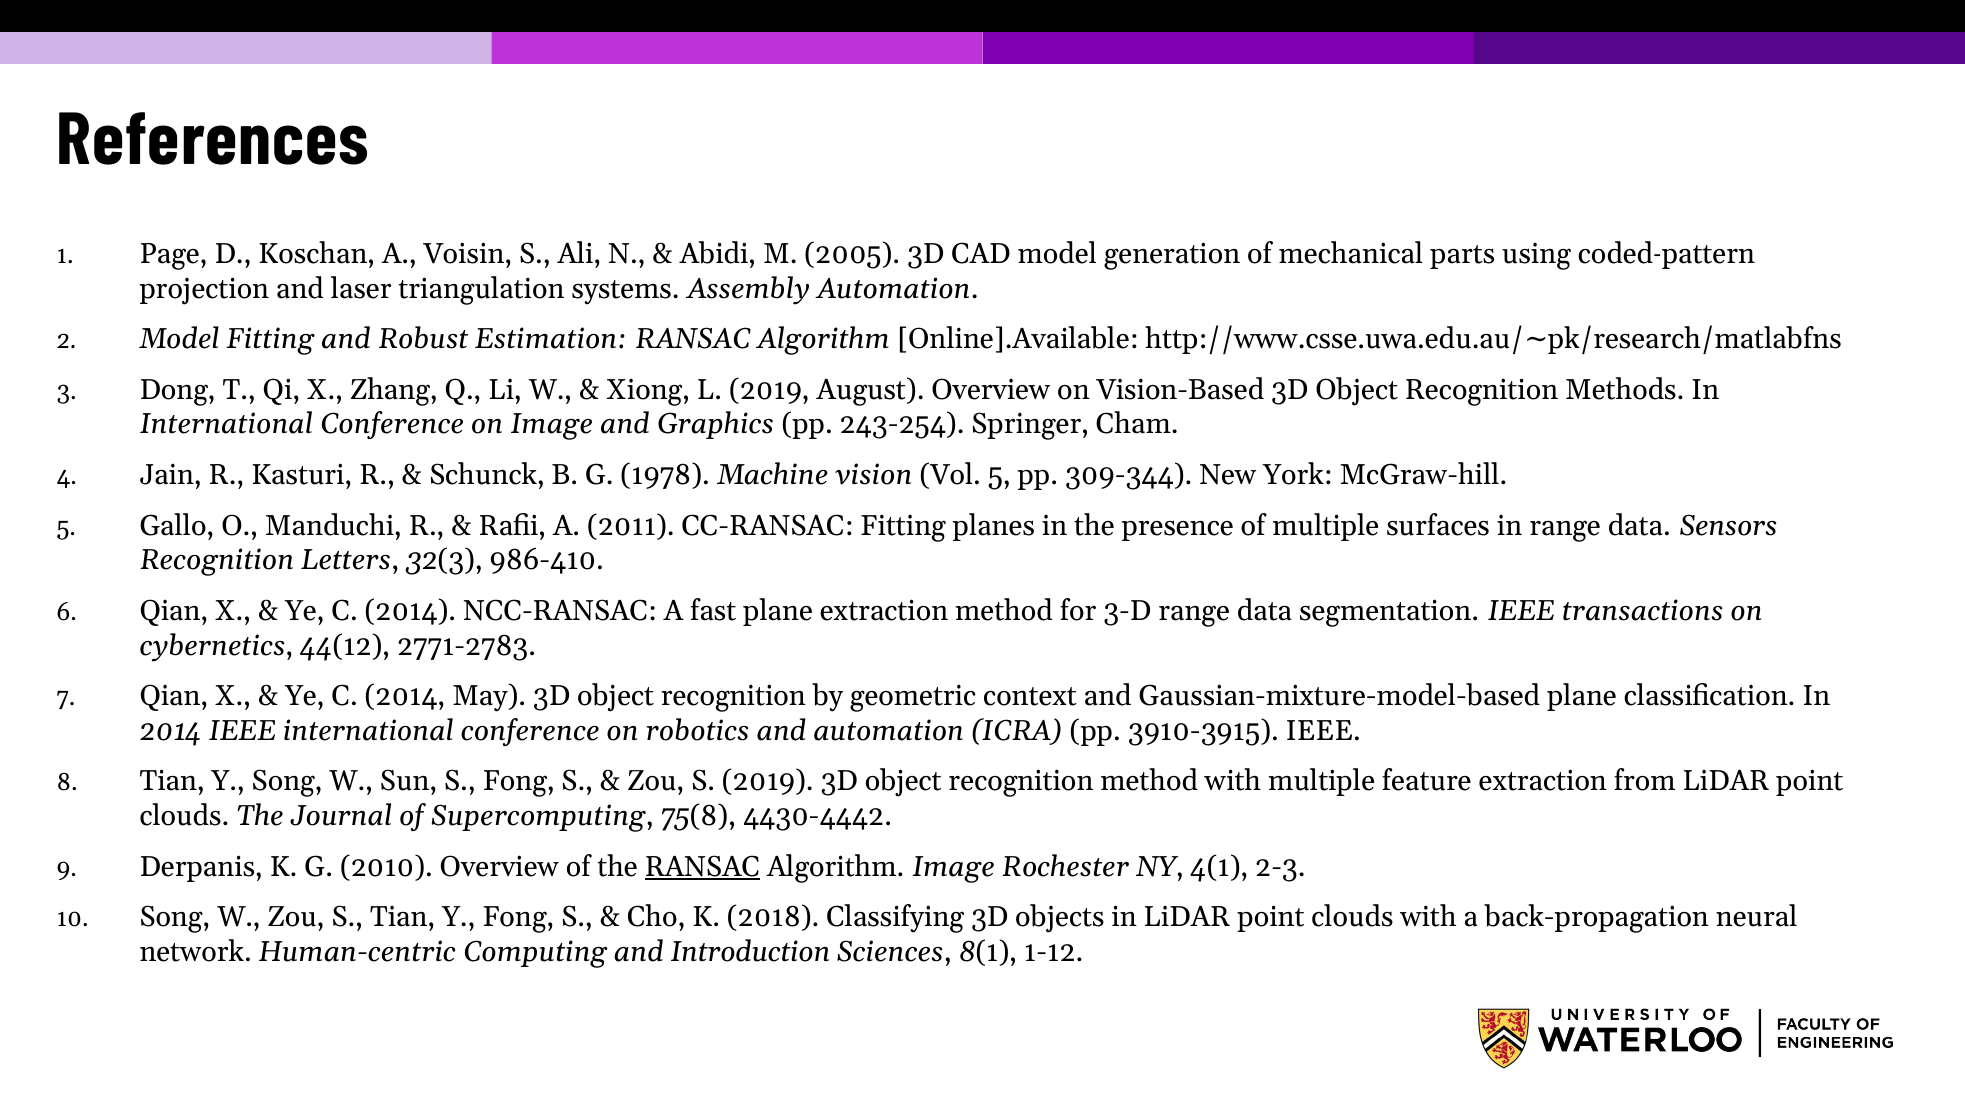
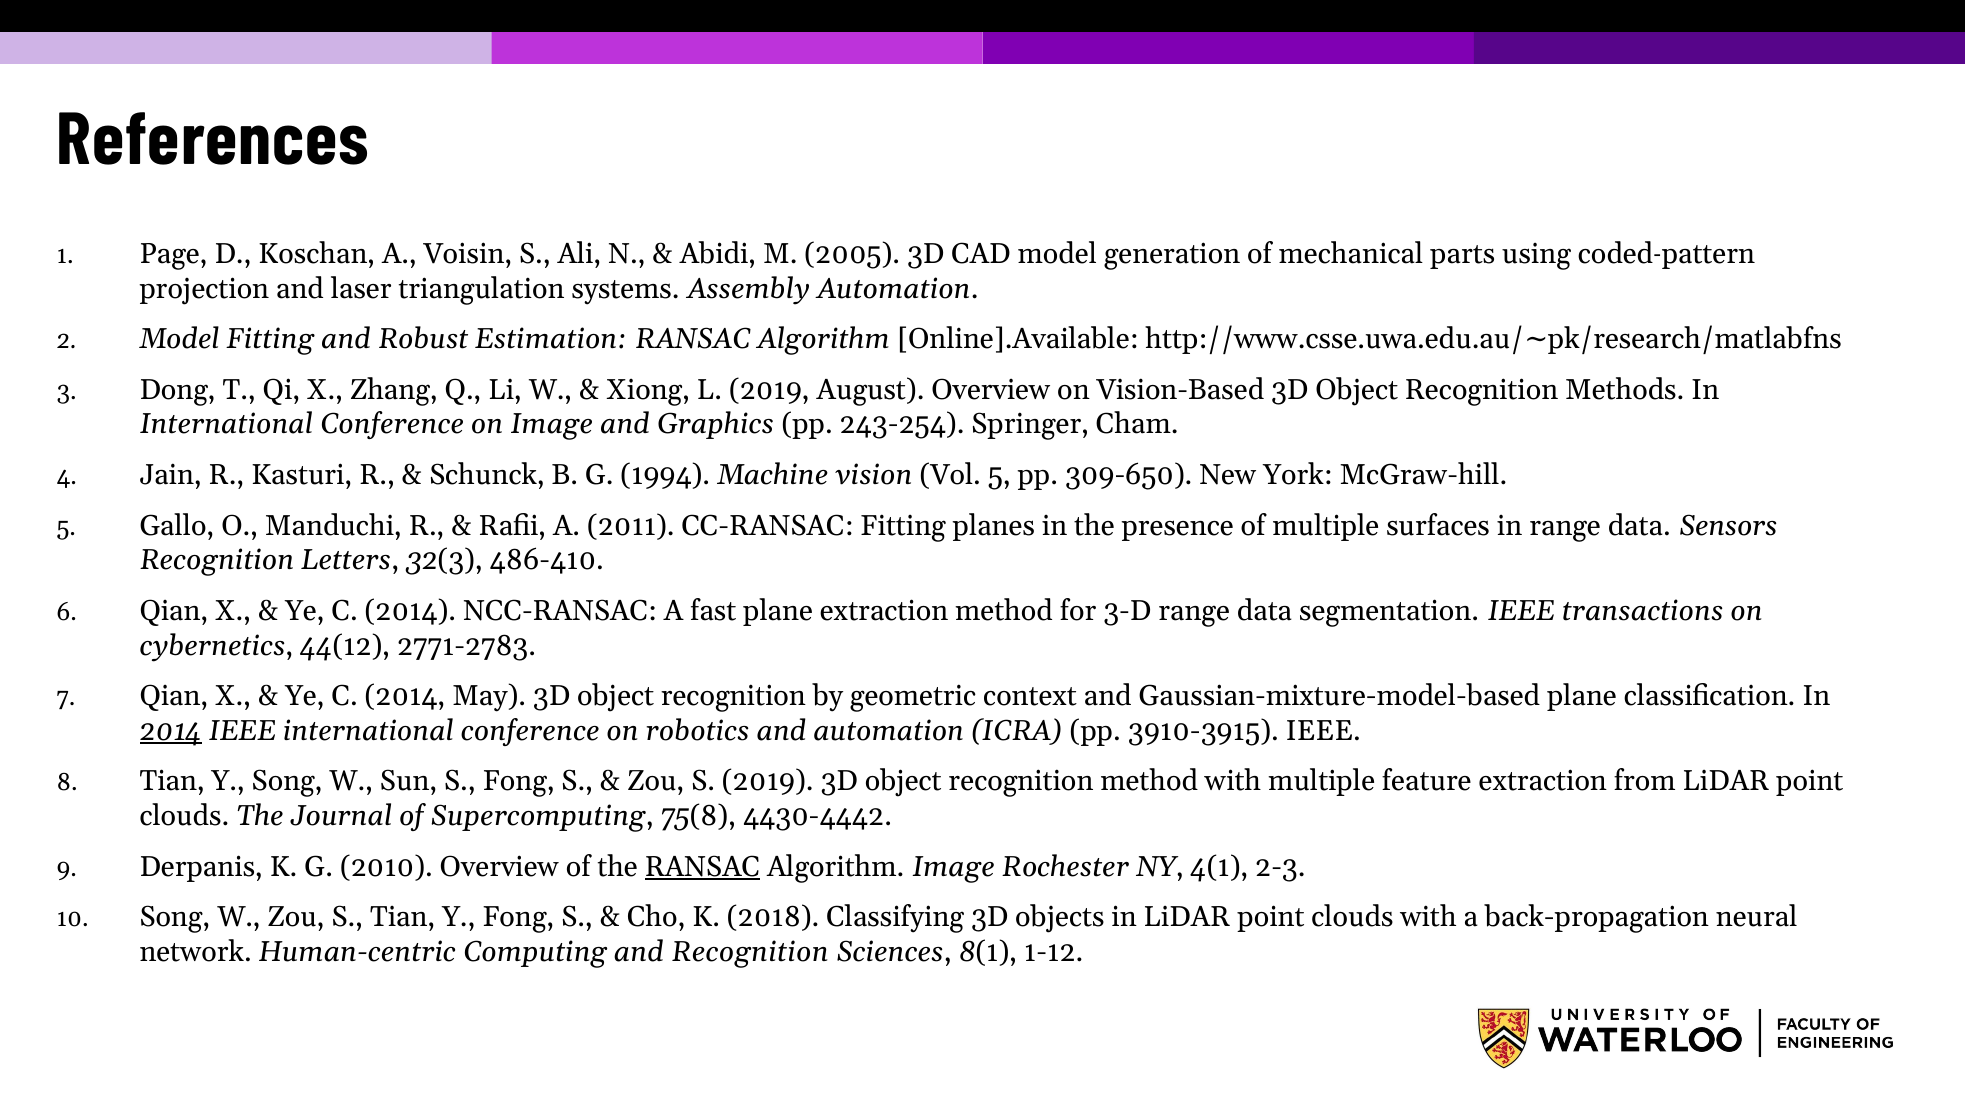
1978: 1978 -> 1994
309-344: 309-344 -> 309-650
986-410: 986-410 -> 486-410
2014 at (171, 731) underline: none -> present
and Introduction: Introduction -> Recognition
